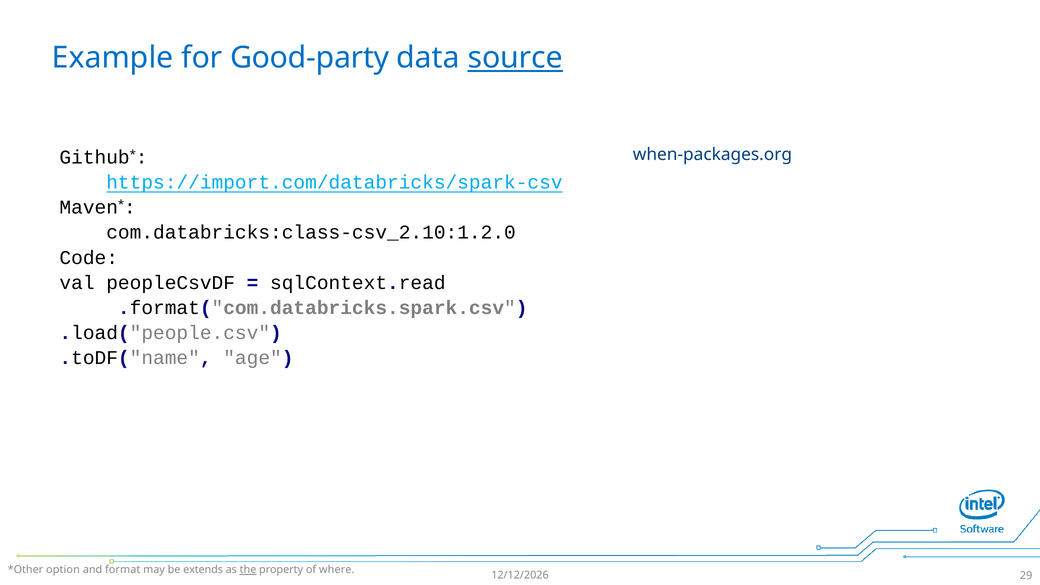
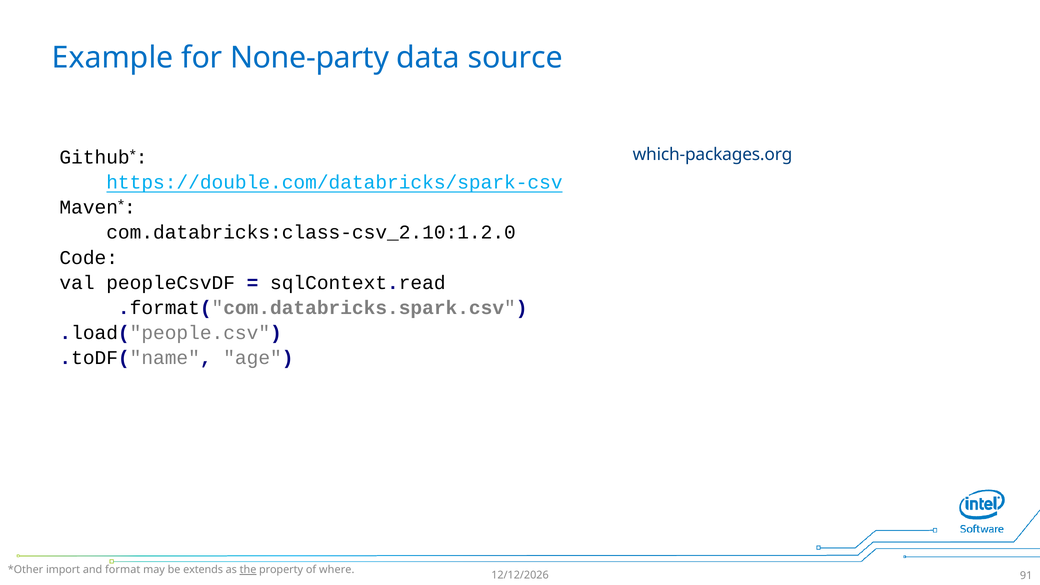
Good-party: Good-party -> None-party
source underline: present -> none
when-packages.org: when-packages.org -> which-packages.org
https://import.com/databricks/spark-csv: https://import.com/databricks/spark-csv -> https://double.com/databricks/spark-csv
option: option -> import
29: 29 -> 91
